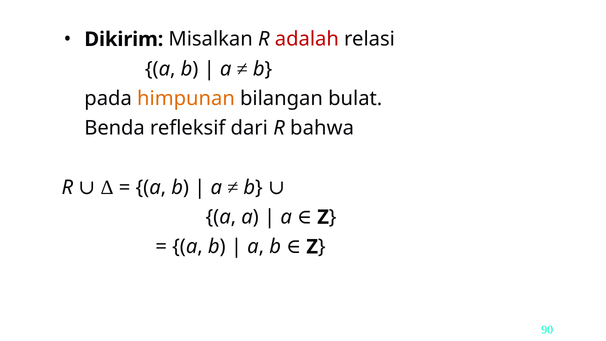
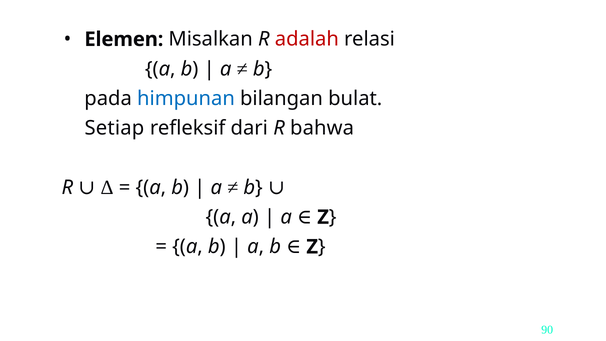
Dikirim: Dikirim -> Elemen
himpunan colour: orange -> blue
Benda: Benda -> Setiap
